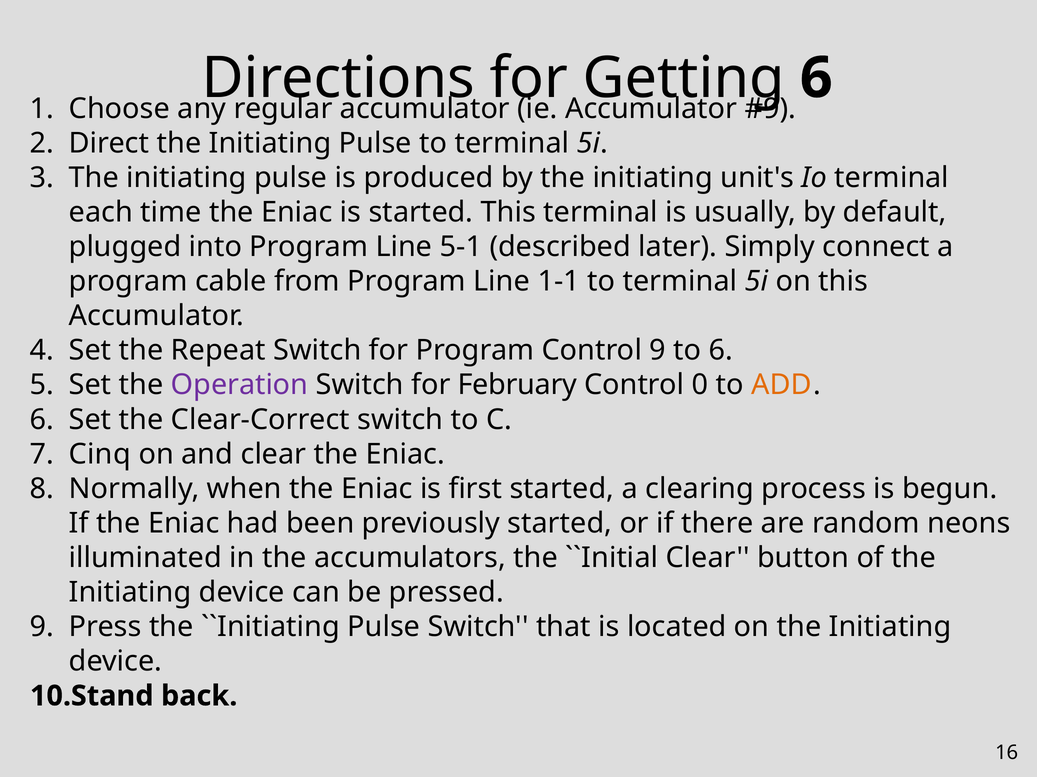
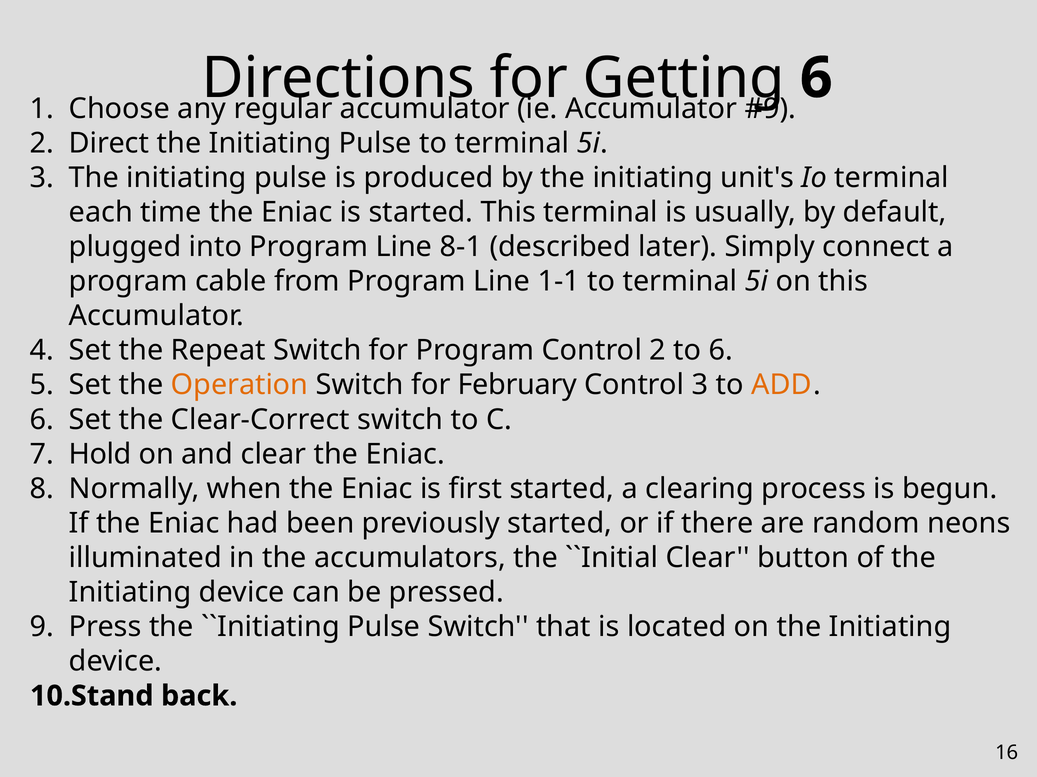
5-1: 5-1 -> 8-1
Control 9: 9 -> 2
Operation colour: purple -> orange
Control 0: 0 -> 3
Cinq: Cinq -> Hold
